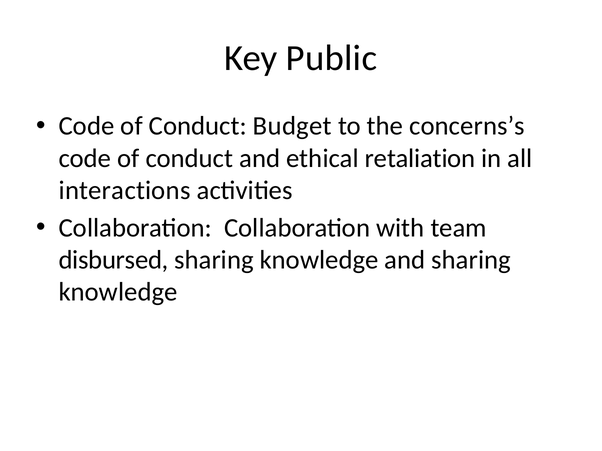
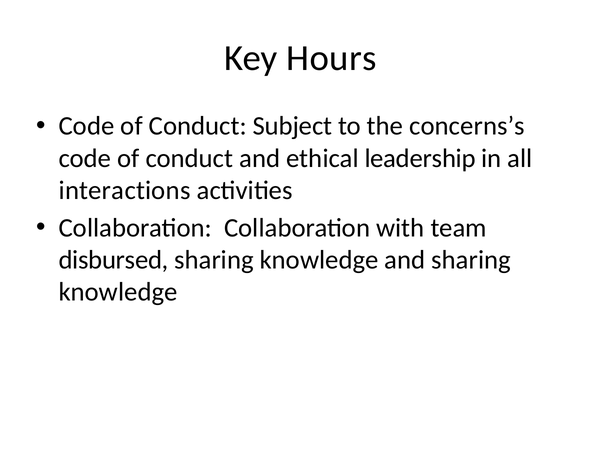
Public: Public -> Hours
Budget: Budget -> Subject
retaliation: retaliation -> leadership
